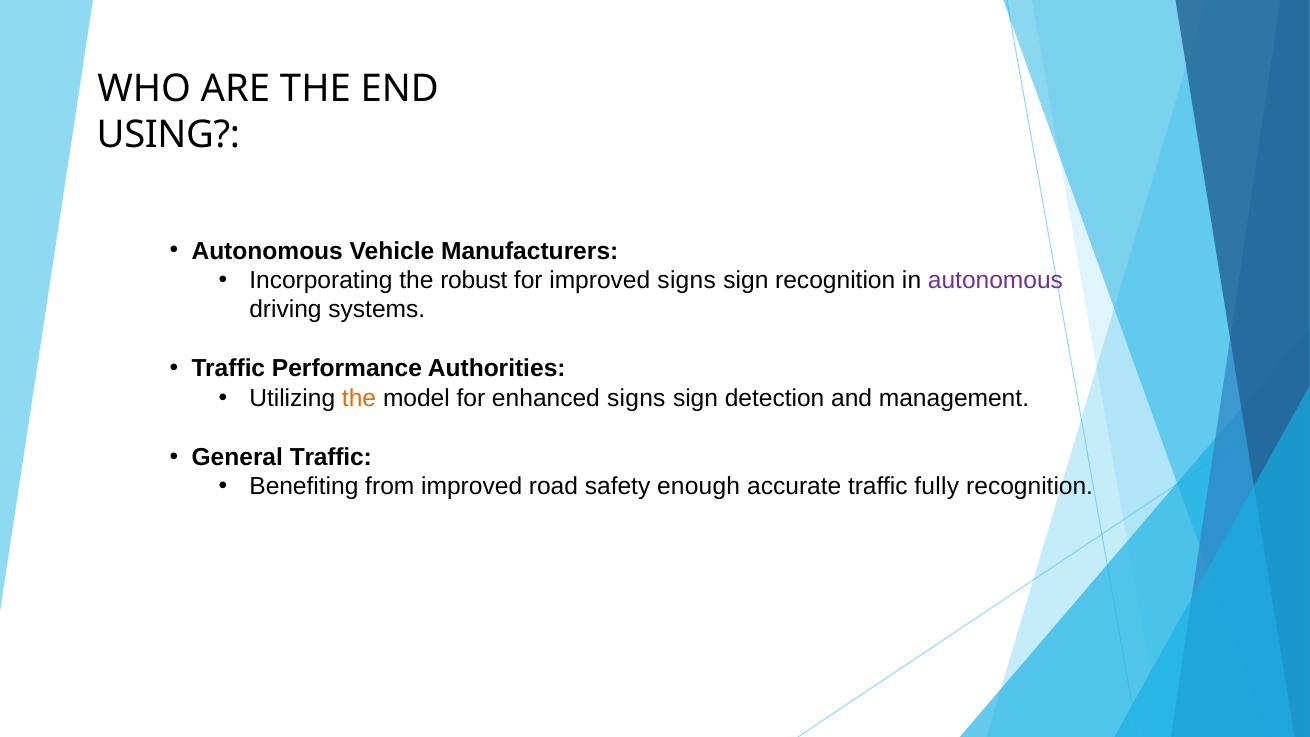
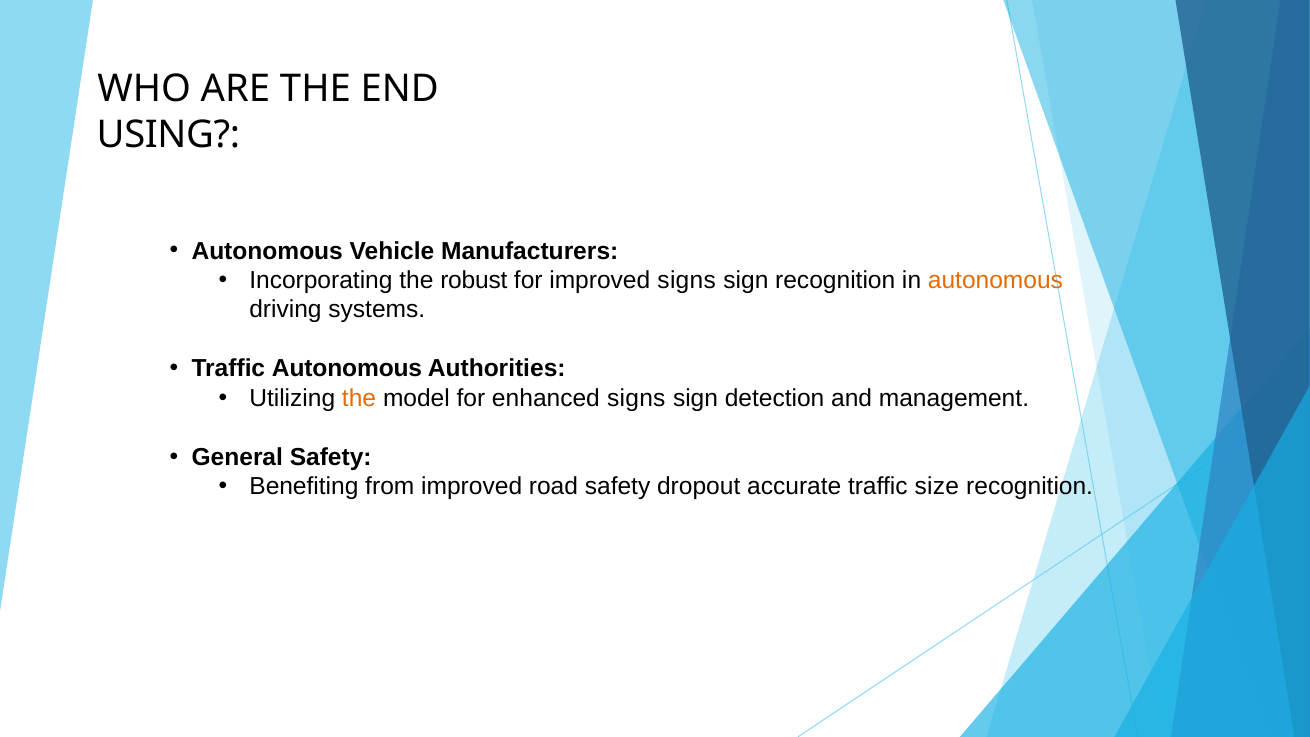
autonomous at (995, 280) colour: purple -> orange
Traffic Performance: Performance -> Autonomous
General Traffic: Traffic -> Safety
enough: enough -> dropout
fully: fully -> size
